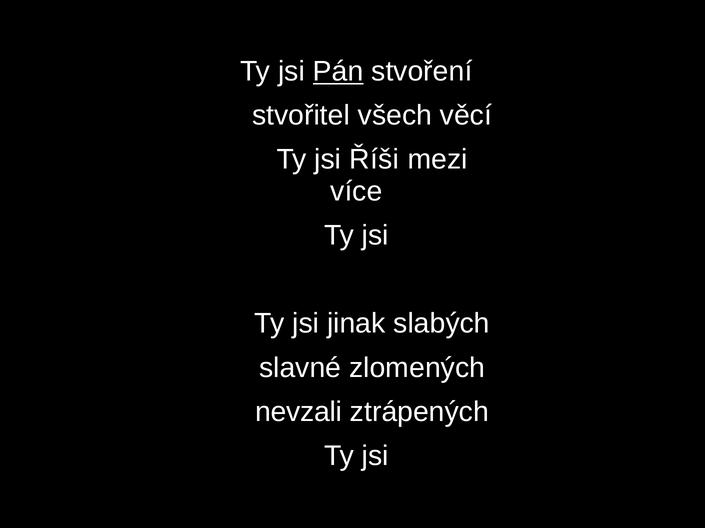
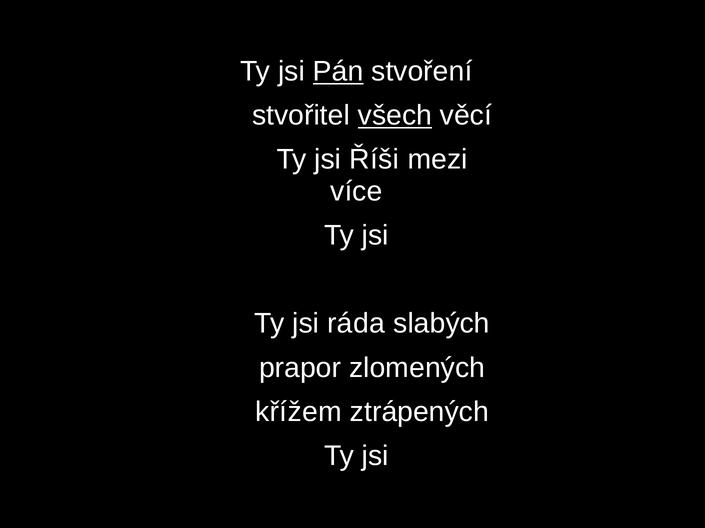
všech underline: none -> present
jinak: jinak -> ráda
slavné: slavné -> prapor
nevzali: nevzali -> křížem
